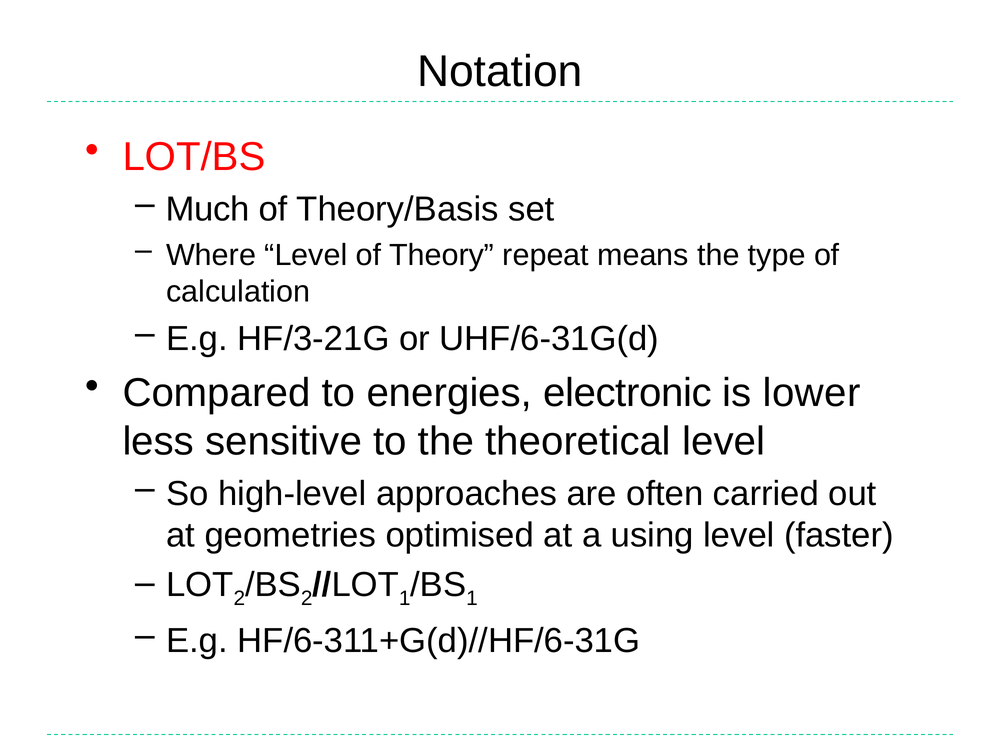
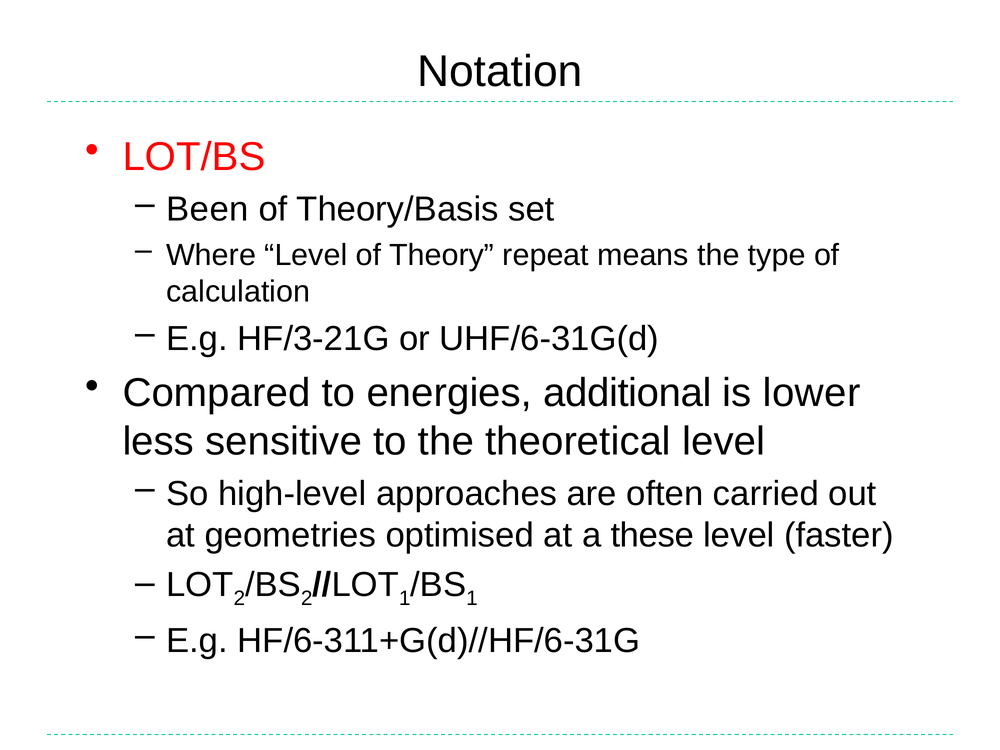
Much: Much -> Been
electronic: electronic -> additional
using: using -> these
